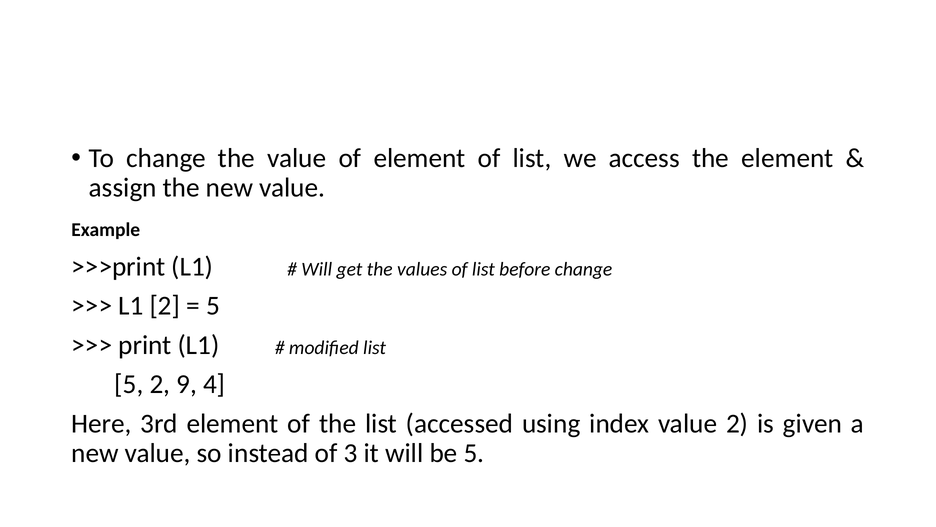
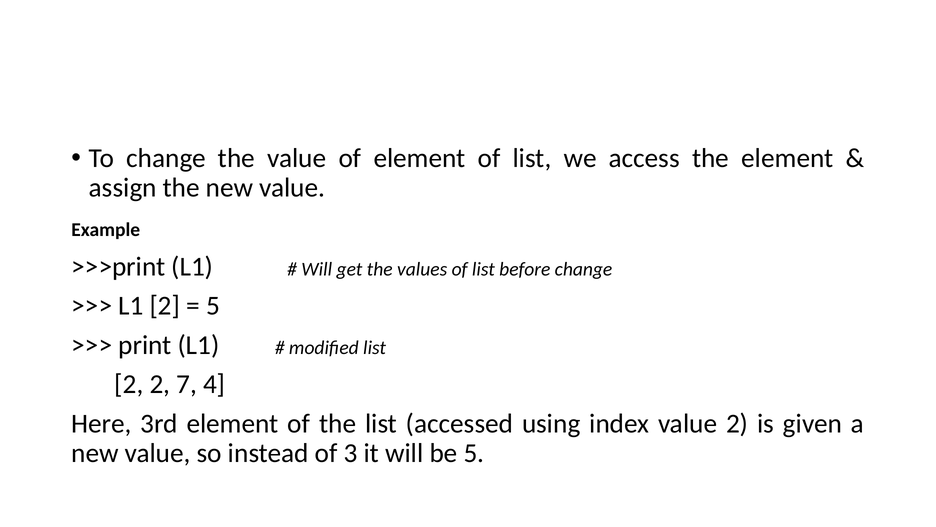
5 at (129, 384): 5 -> 2
9: 9 -> 7
